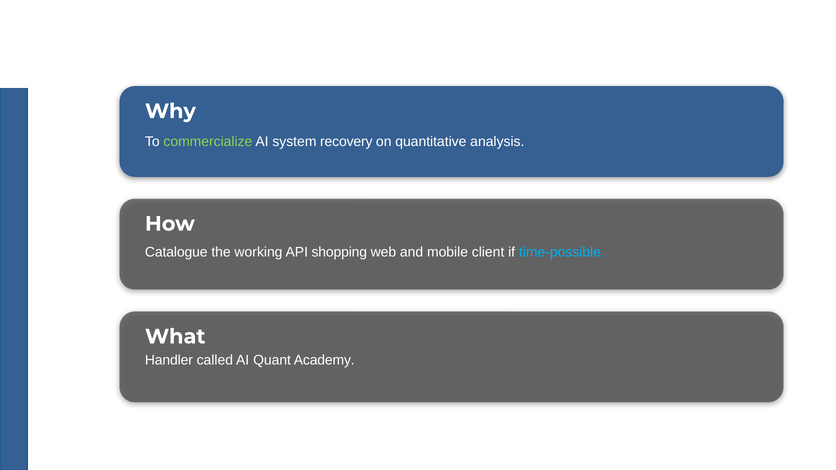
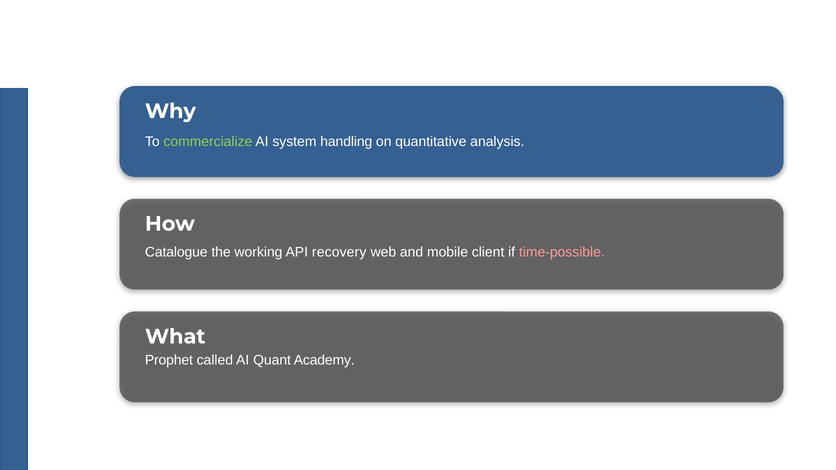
recovery: recovery -> handling
shopping: shopping -> recovery
time-possible colour: light blue -> pink
Handler: Handler -> Prophet
